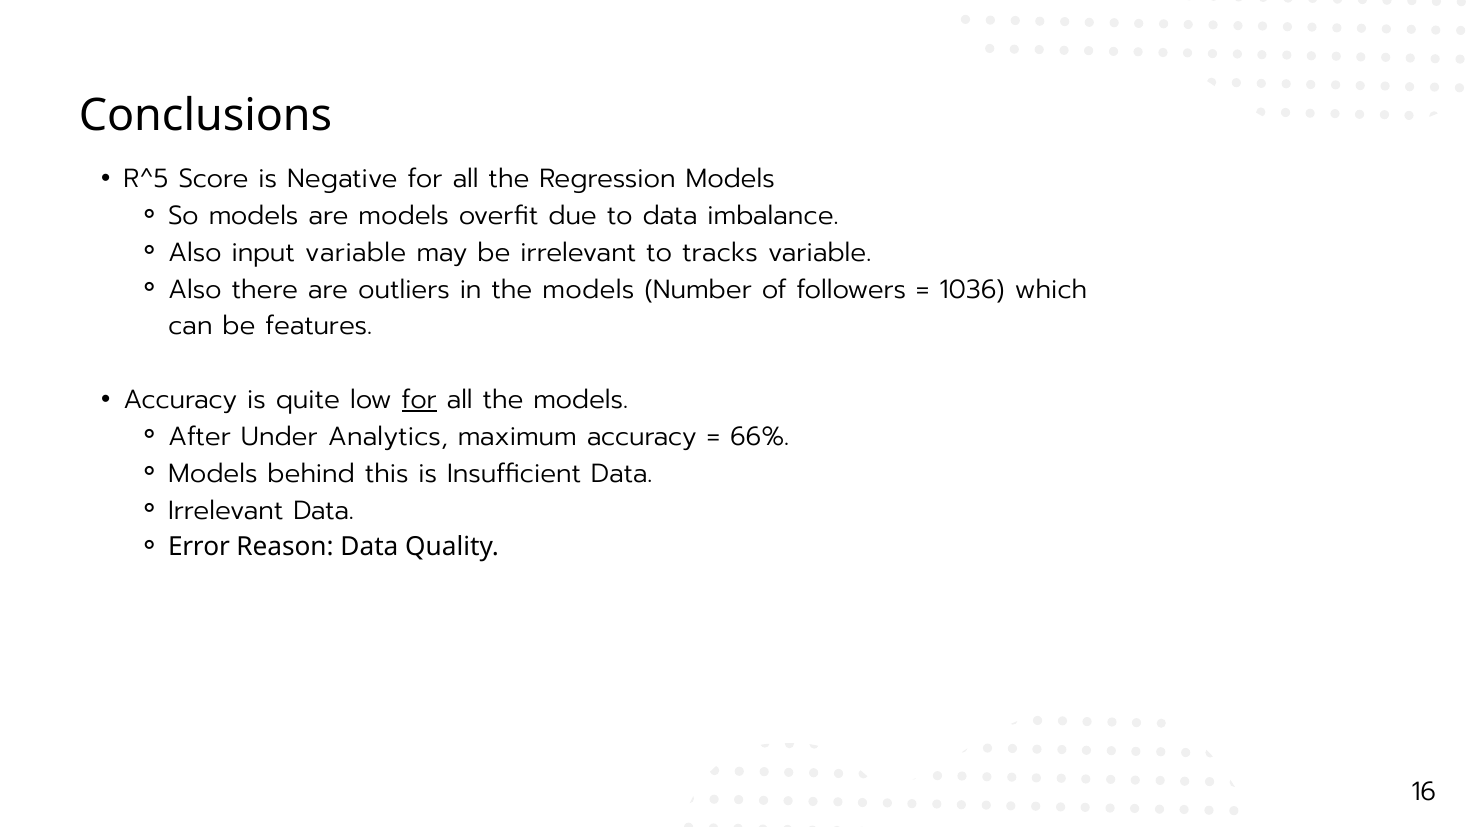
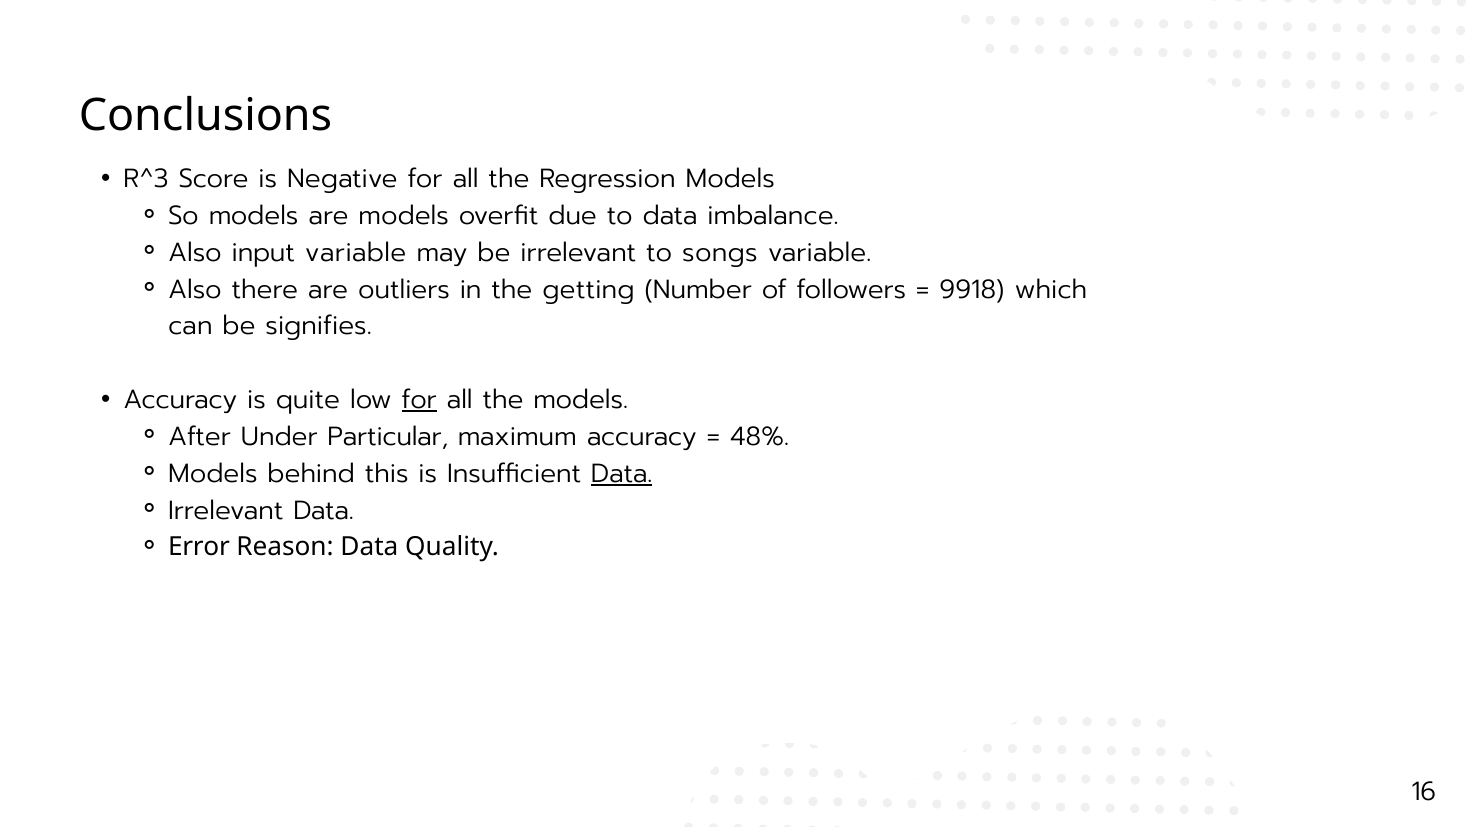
R^5: R^5 -> R^3
tracks: tracks -> songs
in the models: models -> getting
1036: 1036 -> 9918
features: features -> signifies
Analytics: Analytics -> Particular
66%: 66% -> 48%
Data at (622, 473) underline: none -> present
